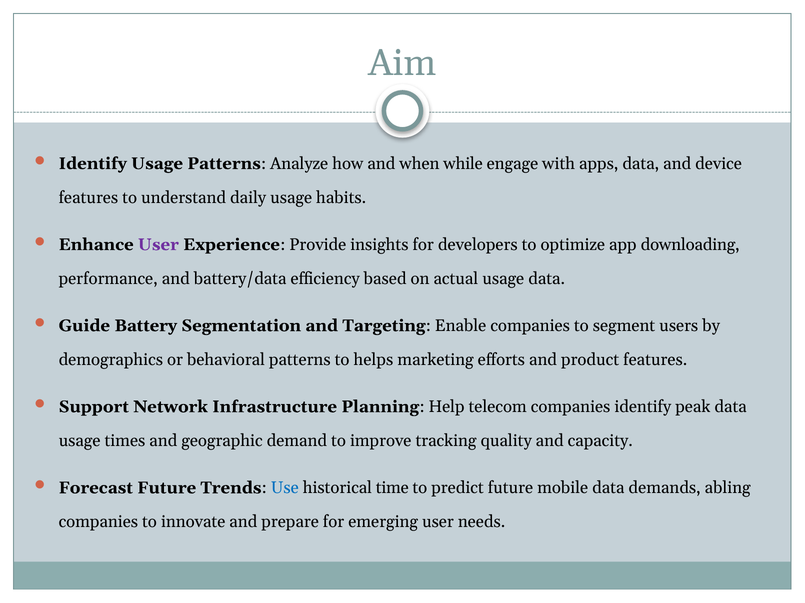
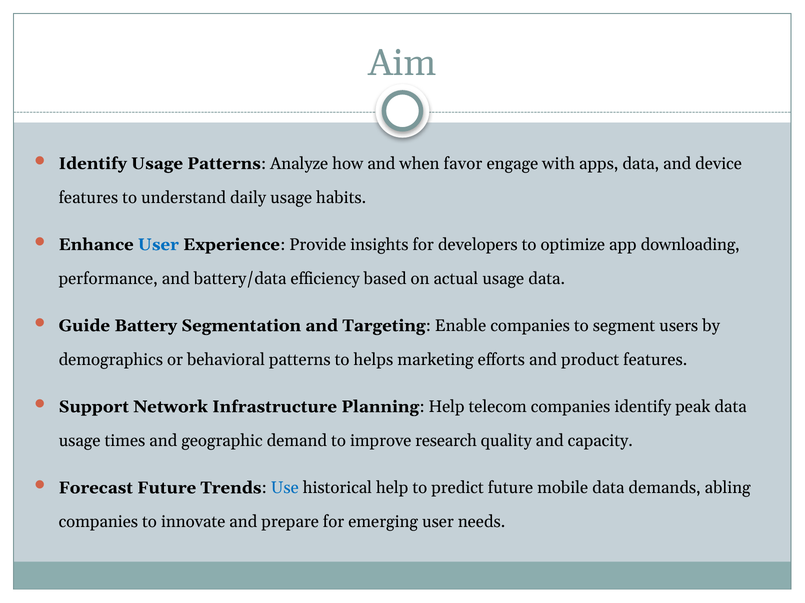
while: while -> favor
User at (158, 245) colour: purple -> blue
tracking: tracking -> research
historical time: time -> help
